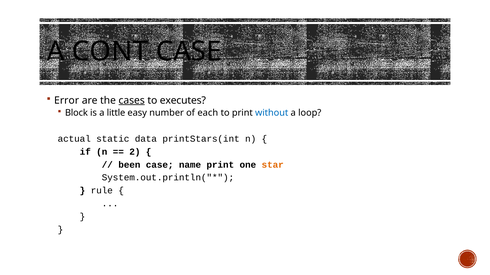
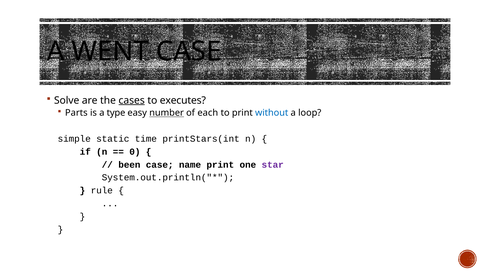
CONT: CONT -> WENT
Error: Error -> Solve
Block: Block -> Parts
little: little -> type
number underline: none -> present
actual: actual -> simple
data: data -> time
2: 2 -> 0
star colour: orange -> purple
